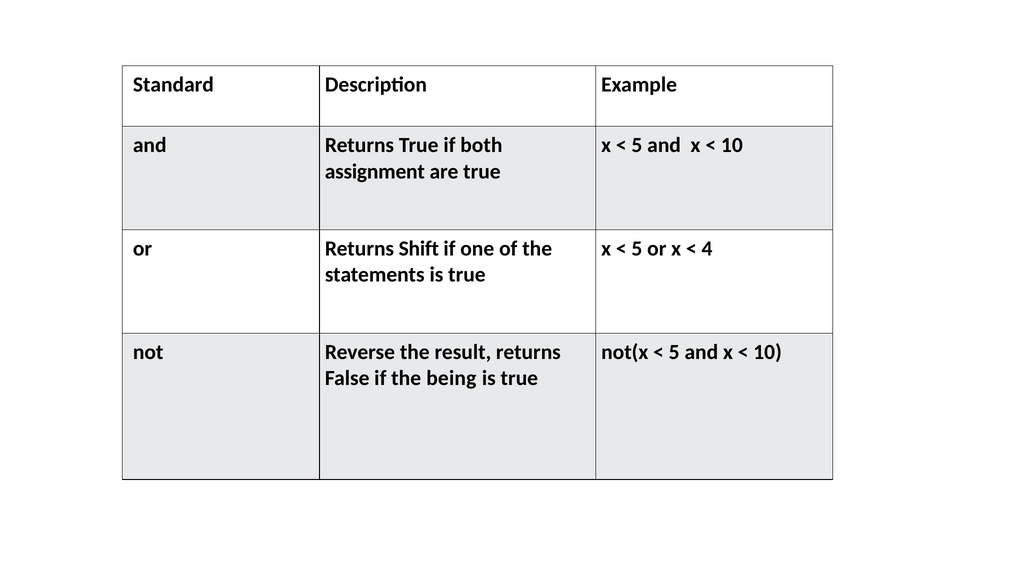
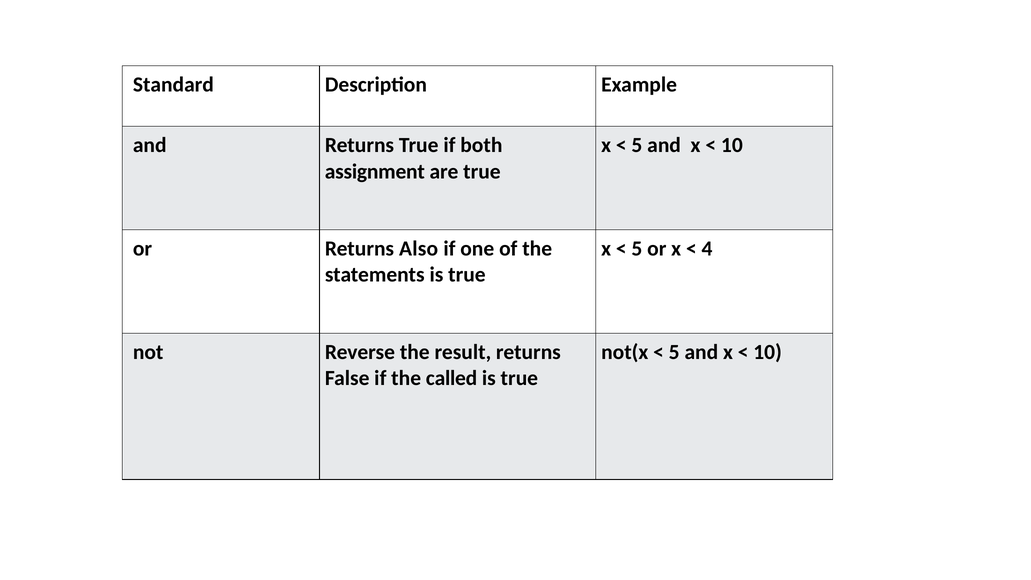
Shift: Shift -> Also
being: being -> called
